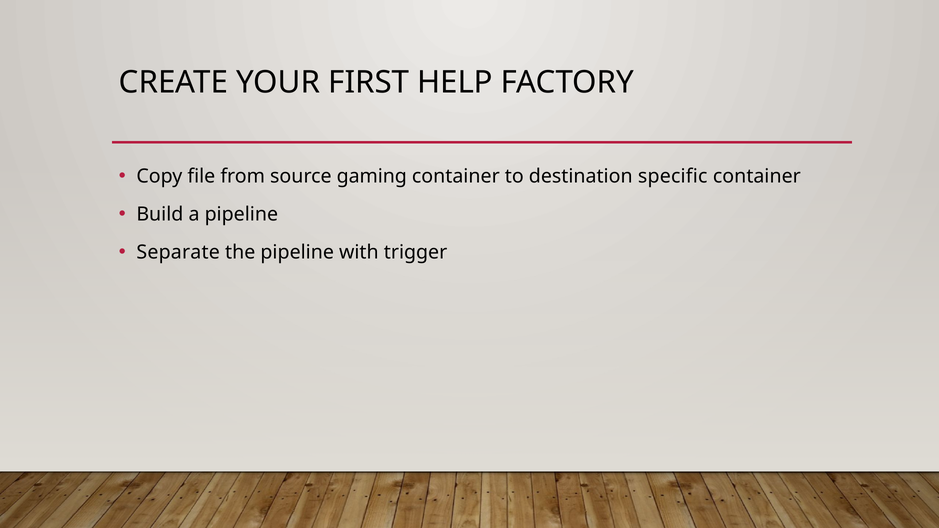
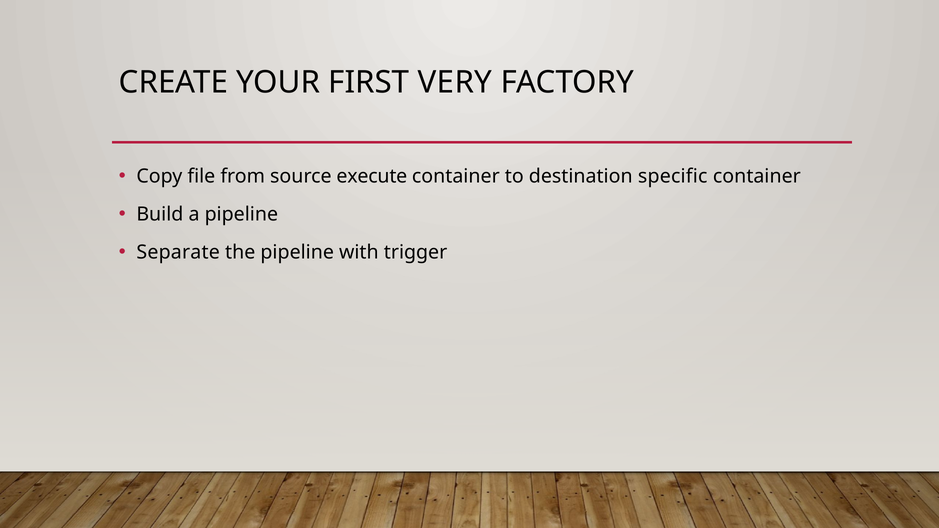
HELP: HELP -> VERY
gaming: gaming -> execute
